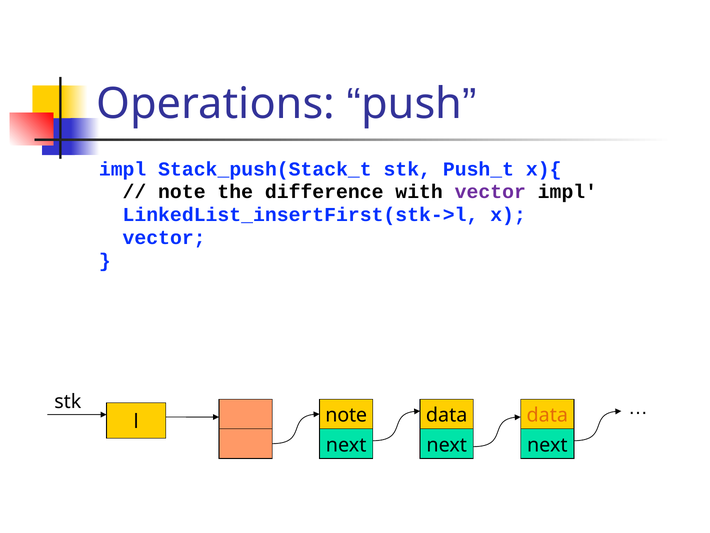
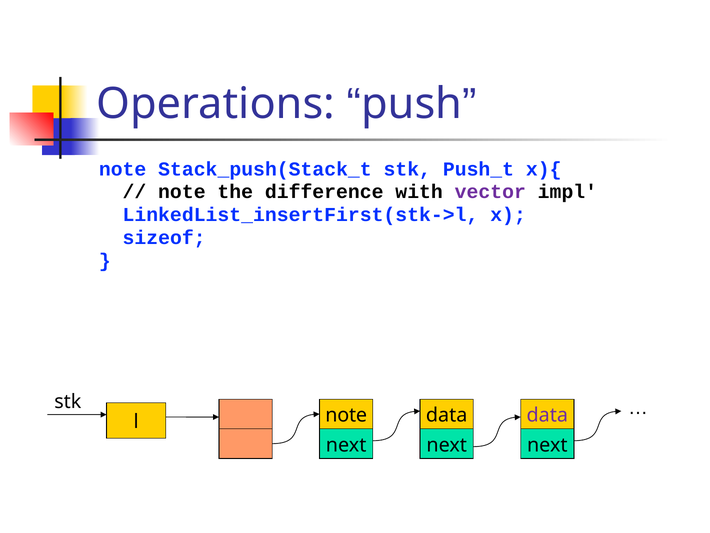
impl at (123, 169): impl -> note
vector at (164, 238): vector -> sizeof
data at (547, 415) colour: orange -> purple
